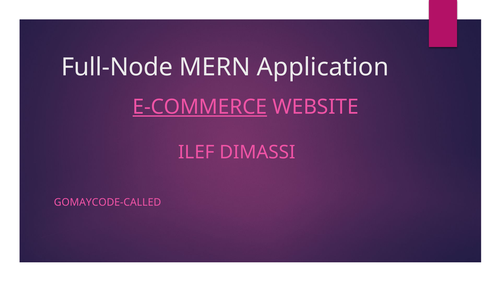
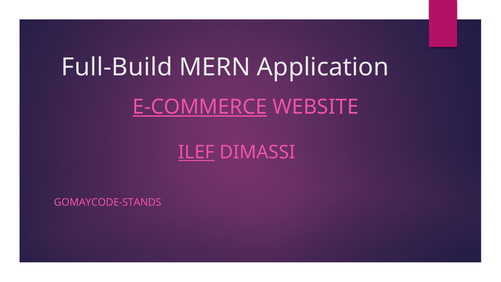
Full-Node: Full-Node -> Full-Build
ILEF underline: none -> present
GOMAYCODE-CALLED: GOMAYCODE-CALLED -> GOMAYCODE-STANDS
